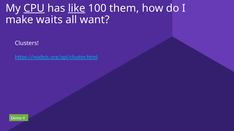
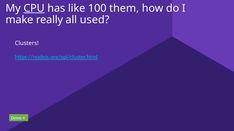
like underline: present -> none
waits: waits -> really
want: want -> used
